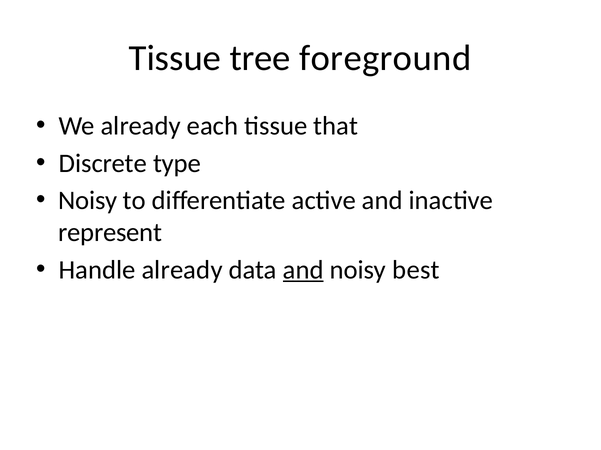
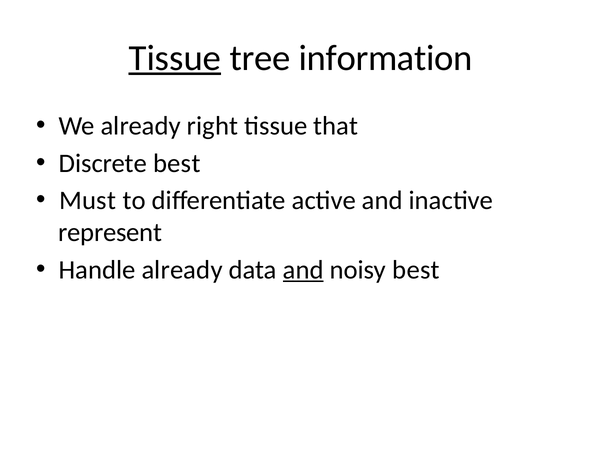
Tissue at (175, 58) underline: none -> present
foreground: foreground -> information
each: each -> right
Discrete type: type -> best
Noisy at (88, 201): Noisy -> Must
